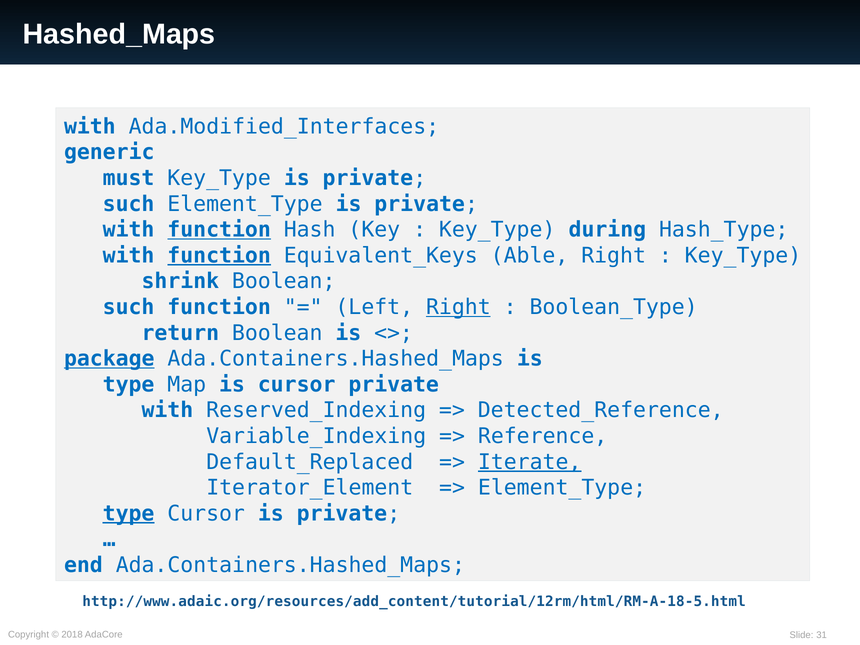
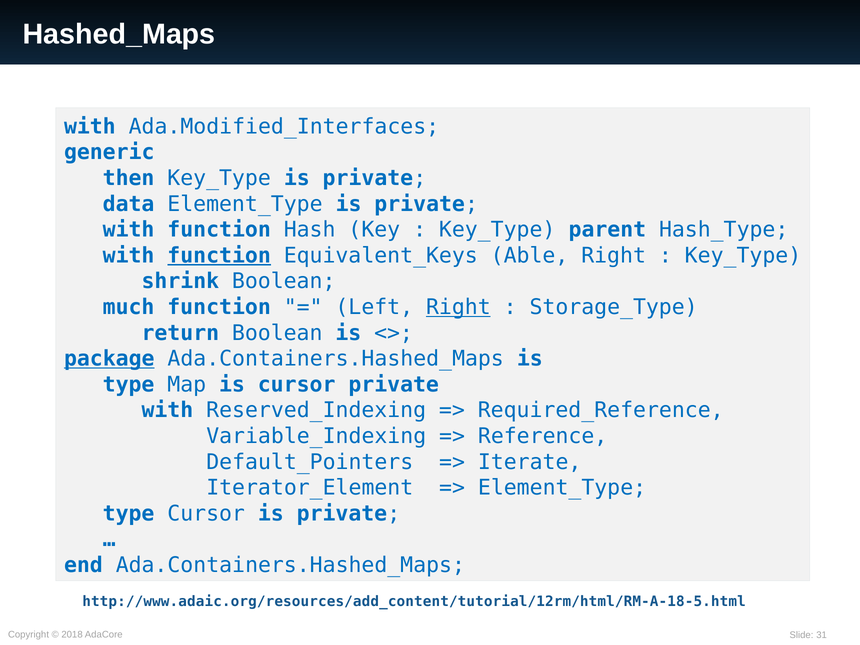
must: must -> then
such at (129, 204): such -> data
function at (219, 230) underline: present -> none
during: during -> parent
such at (129, 307): such -> much
Boolean_Type: Boolean_Type -> Storage_Type
Detected_Reference: Detected_Reference -> Required_Reference
Default_Replaced: Default_Replaced -> Default_Pointers
Iterate underline: present -> none
type at (129, 514) underline: present -> none
